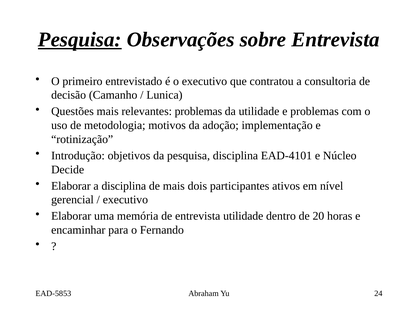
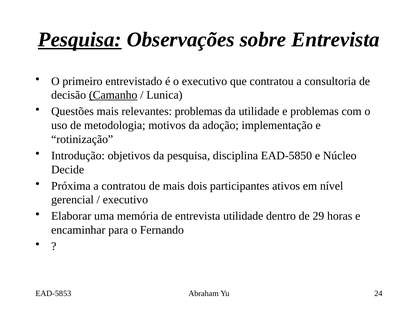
Camanho underline: none -> present
EAD-4101: EAD-4101 -> EAD-5850
Elaborar at (71, 186): Elaborar -> Próxima
a disciplina: disciplina -> contratou
20: 20 -> 29
